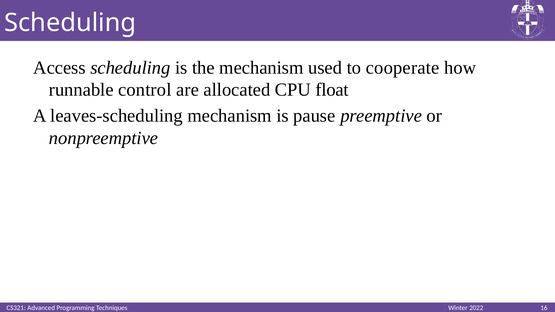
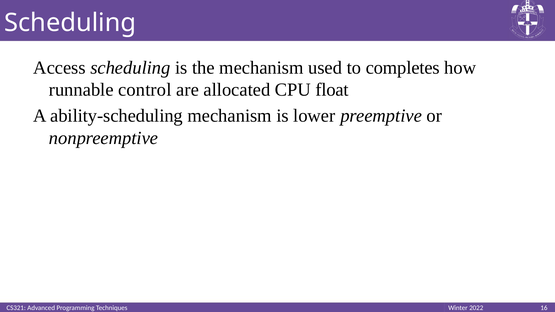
cooperate: cooperate -> completes
leaves-scheduling: leaves-scheduling -> ability-scheduling
pause: pause -> lower
